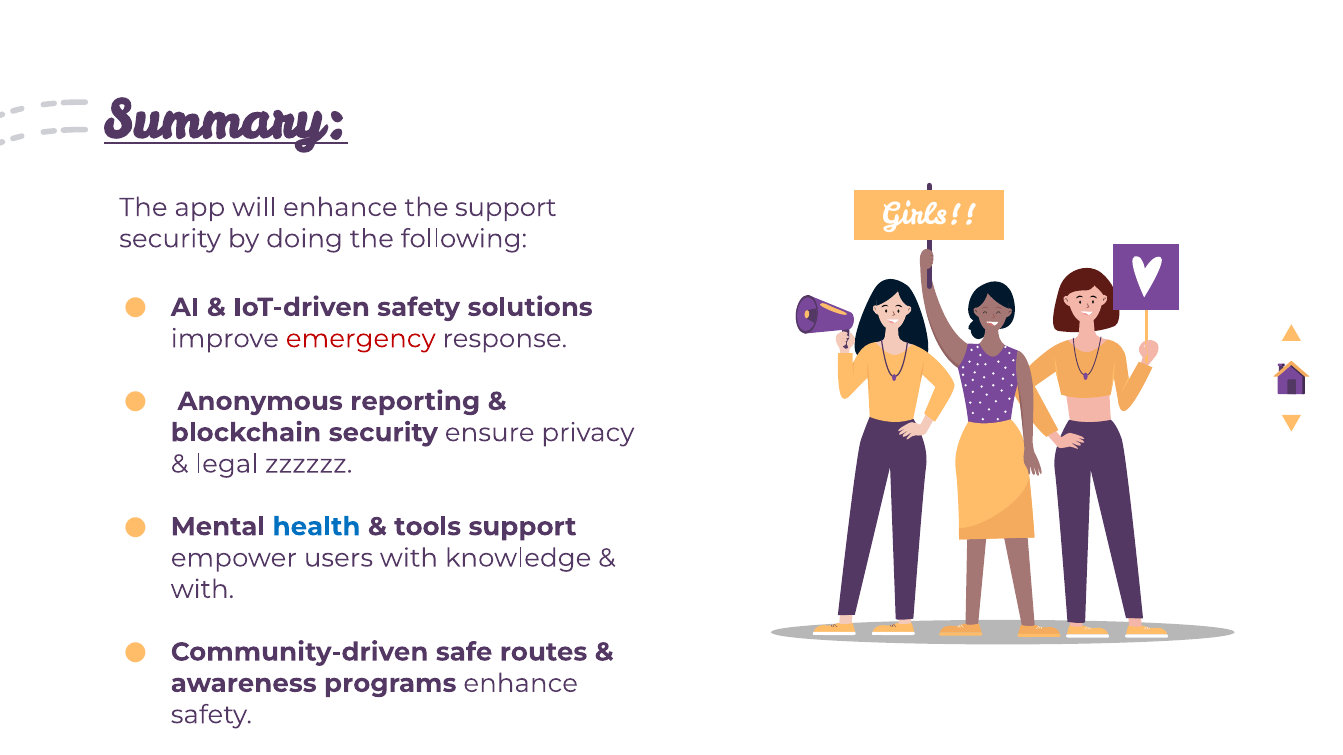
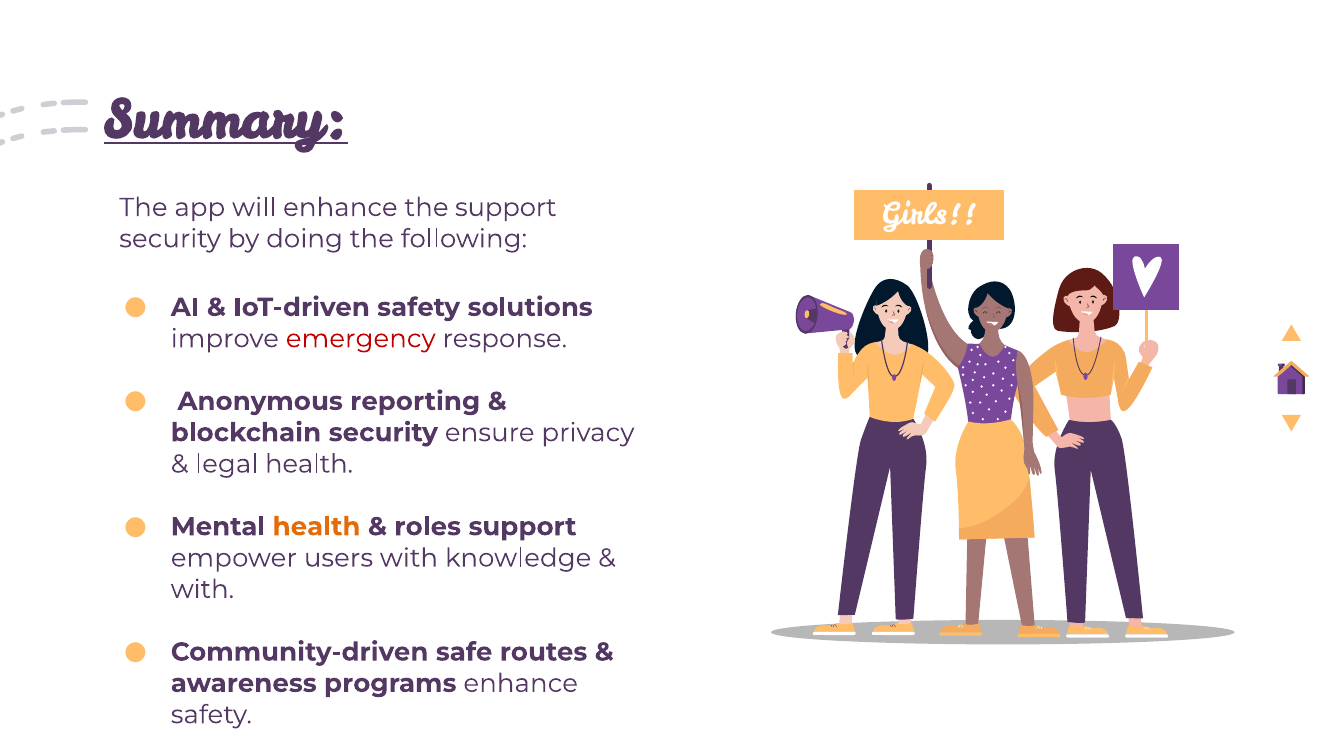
legal zzzzzz: zzzzzz -> health
health at (317, 527) colour: blue -> orange
tools: tools -> roles
